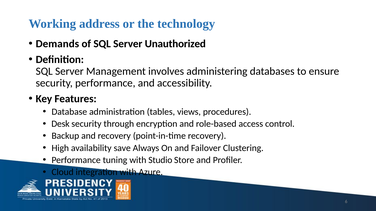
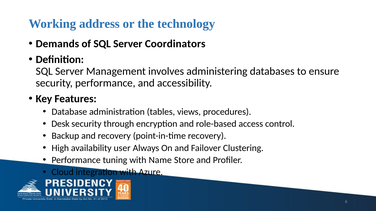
Unauthorized: Unauthorized -> Coordinators
save: save -> user
Studio: Studio -> Name
